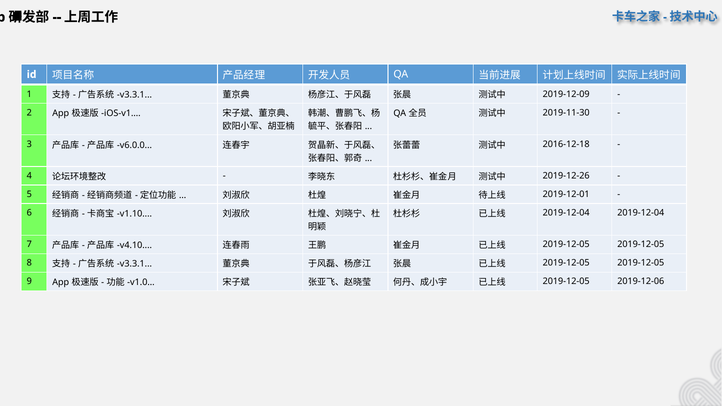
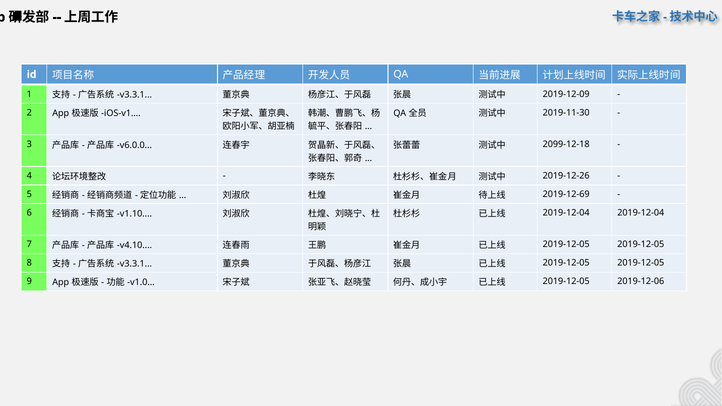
2016-12-18: 2016-12-18 -> 2099-12-18
2019-12-01: 2019-12-01 -> 2019-12-69
